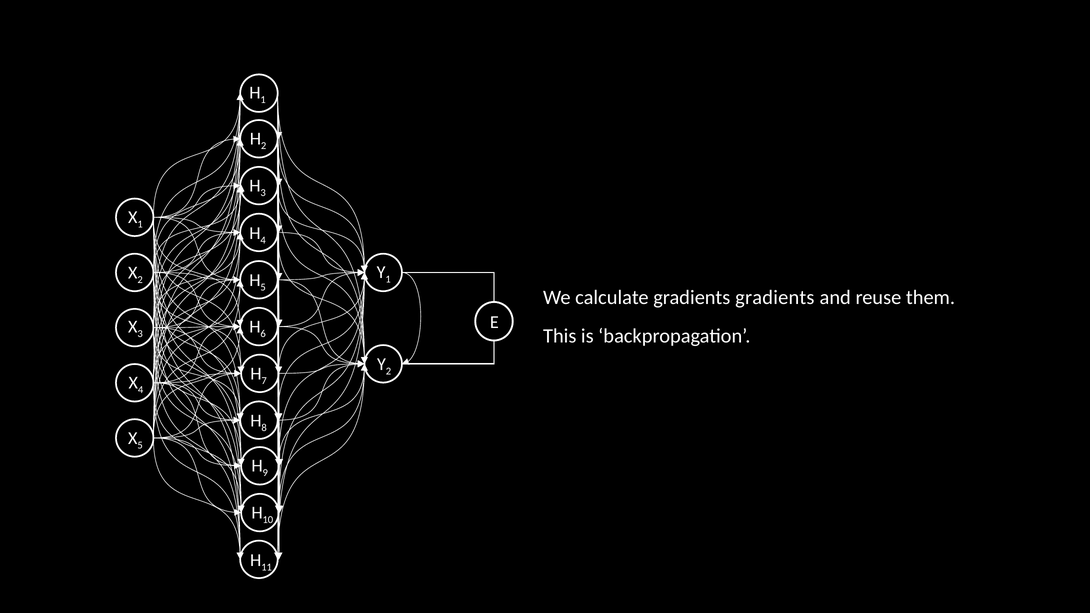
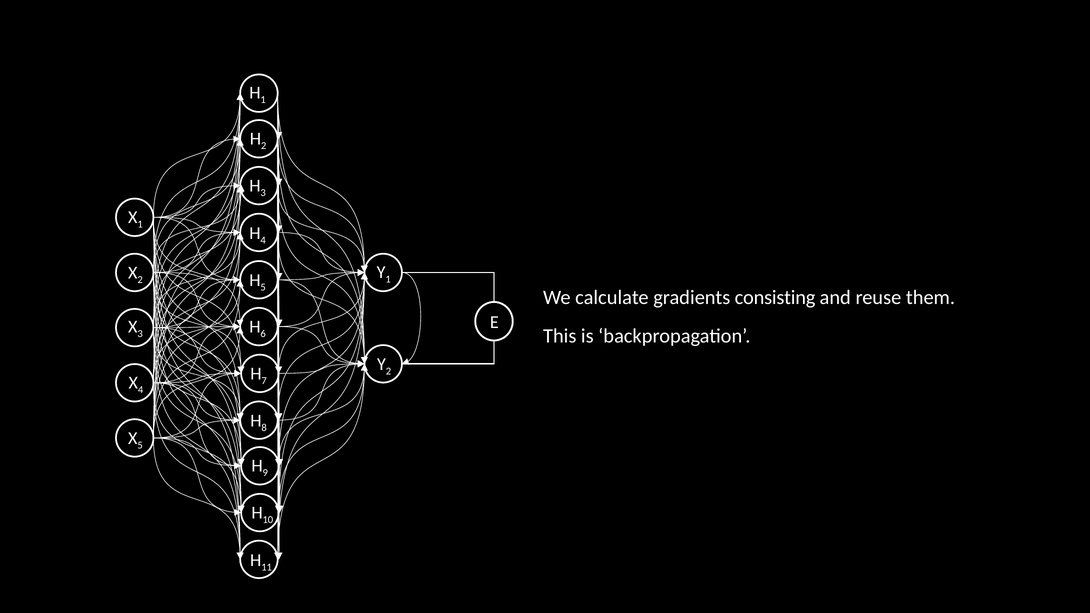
gradients gradients: gradients -> consisting
